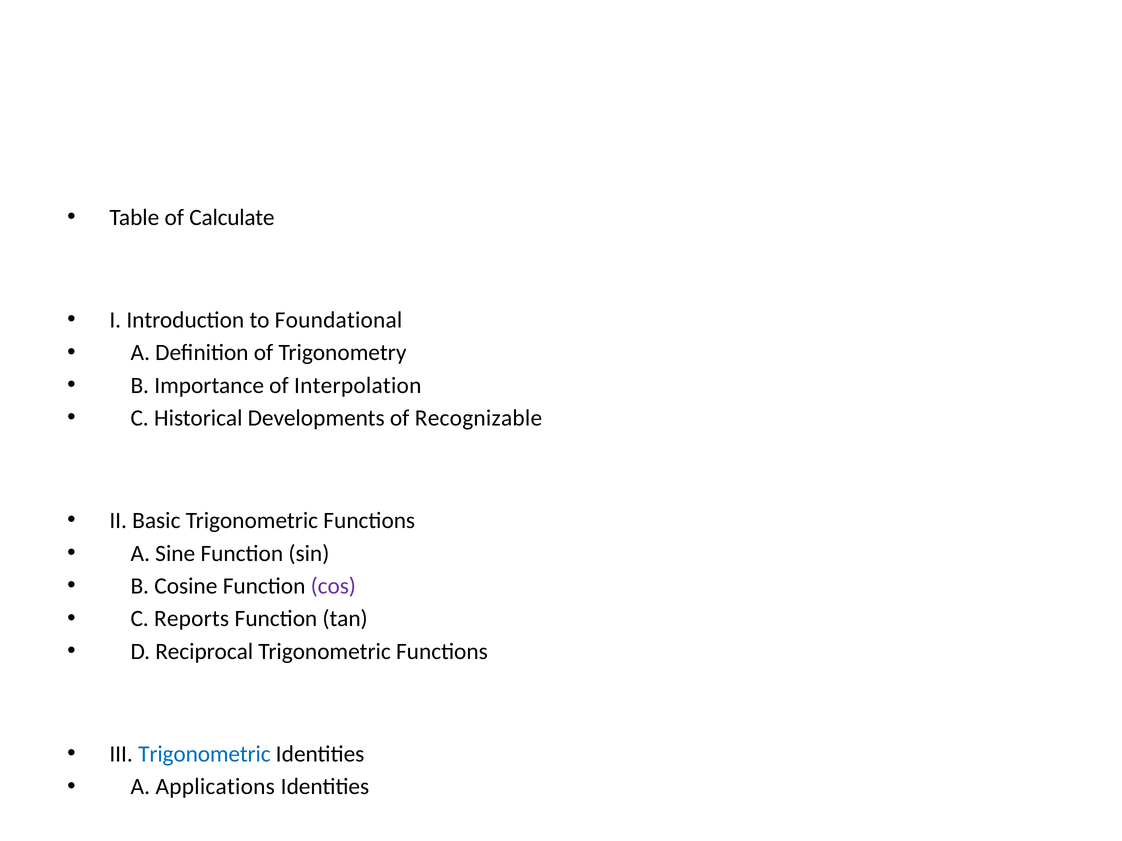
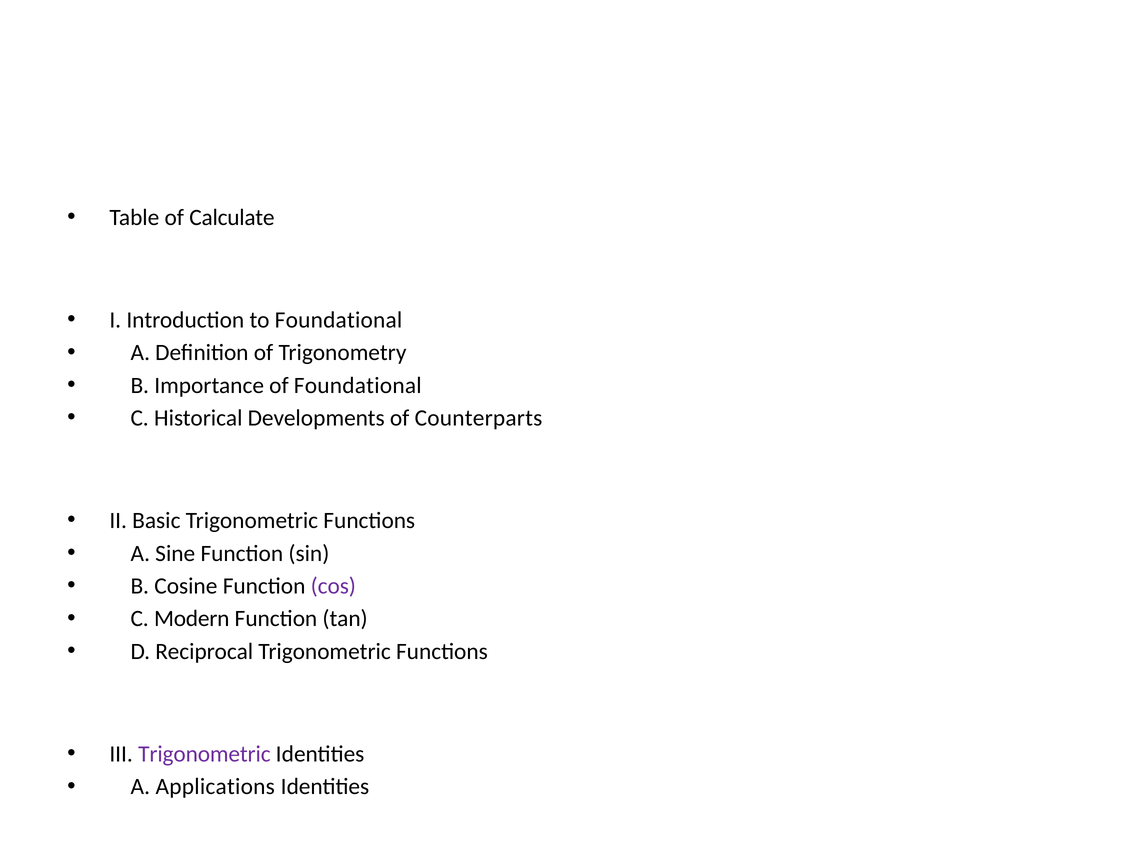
of Interpolation: Interpolation -> Foundational
Recognizable: Recognizable -> Counterparts
Reports: Reports -> Modern
Trigonometric at (204, 754) colour: blue -> purple
